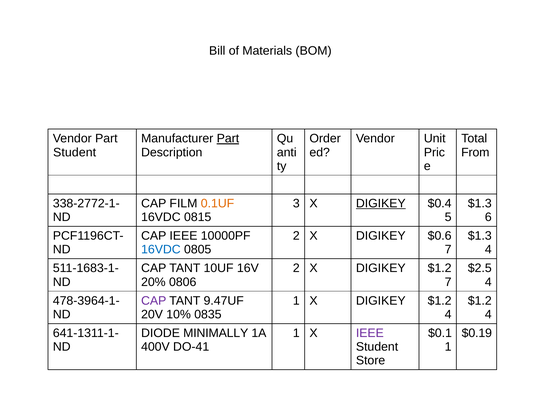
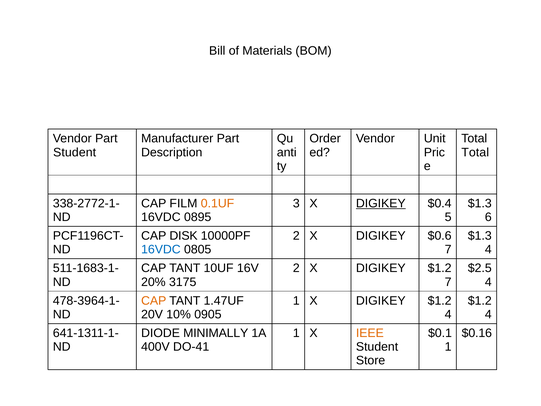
Part at (228, 138) underline: present -> none
From at (475, 152): From -> Total
0815: 0815 -> 0895
CAP IEEE: IEEE -> DISK
0806: 0806 -> 3175
CAP at (154, 300) colour: purple -> orange
9.47UF: 9.47UF -> 1.47UF
0835: 0835 -> 0905
IEEE at (370, 333) colour: purple -> orange
$0.19: $0.19 -> $0.16
